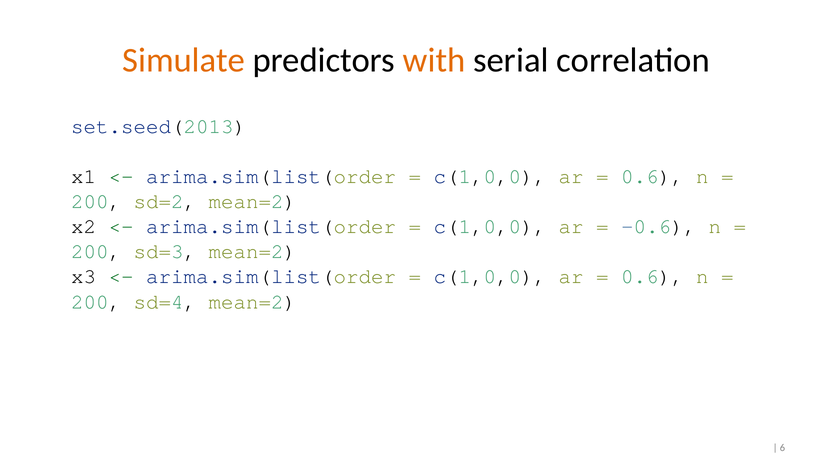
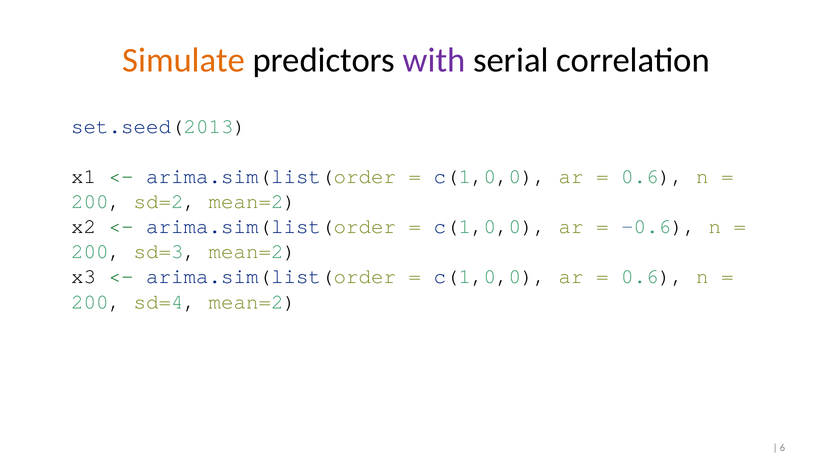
with colour: orange -> purple
